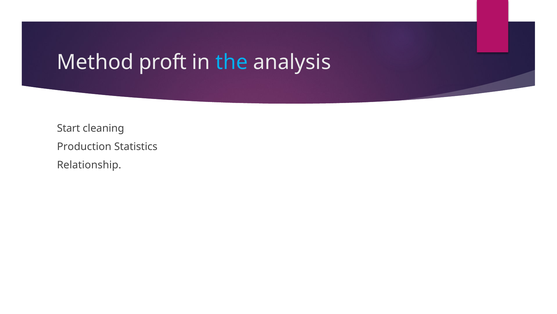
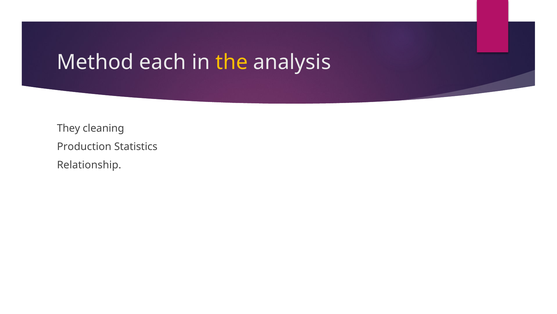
proft: proft -> each
the colour: light blue -> yellow
Start: Start -> They
